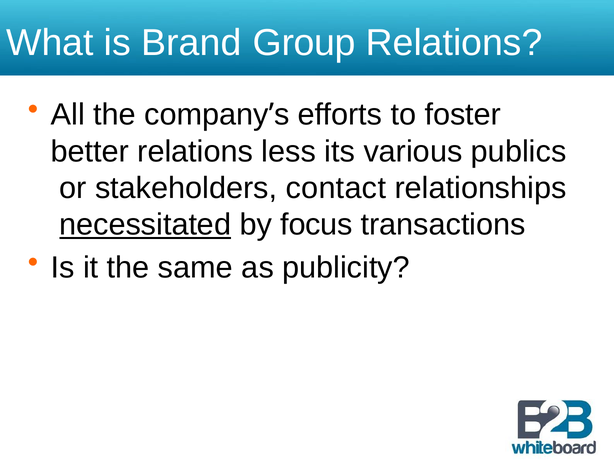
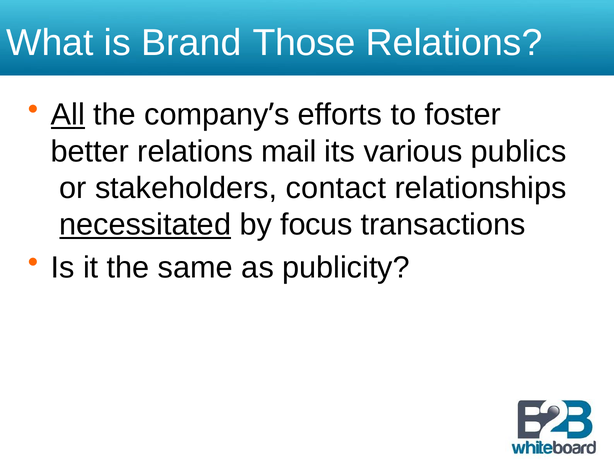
Group: Group -> Those
All underline: none -> present
less: less -> mail
